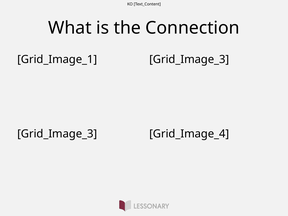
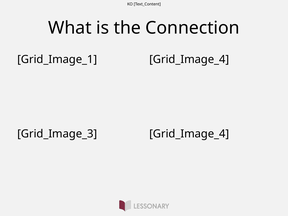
Grid_Image_1 Grid_Image_3: Grid_Image_3 -> Grid_Image_4
